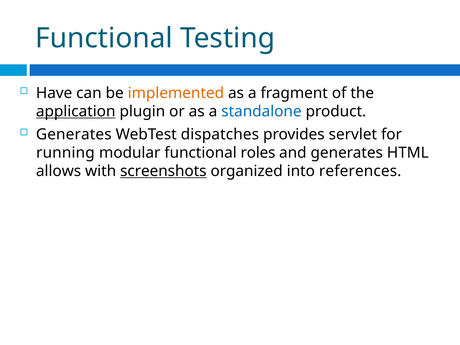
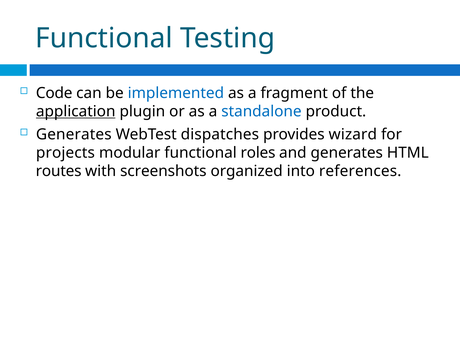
Have: Have -> Code
implemented colour: orange -> blue
servlet: servlet -> wizard
running: running -> projects
allows: allows -> routes
screenshots underline: present -> none
